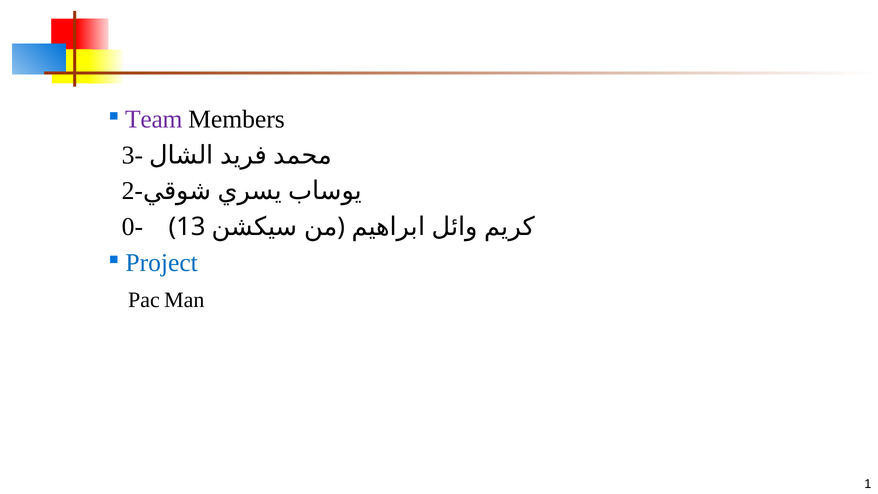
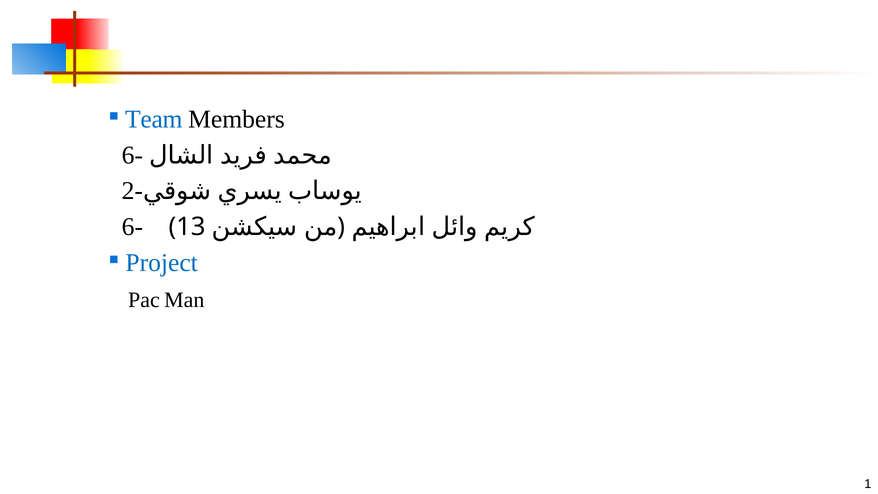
Team colour: purple -> blue
3- at (132, 155): 3- -> 6-
0- at (132, 227): 0- -> 6-
